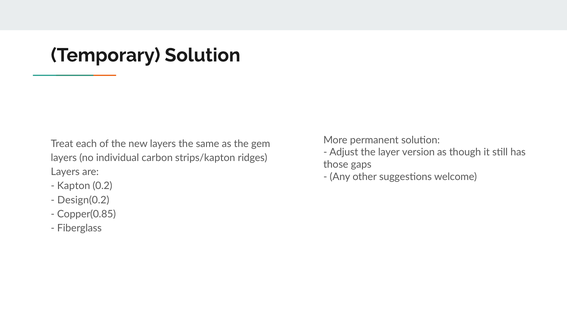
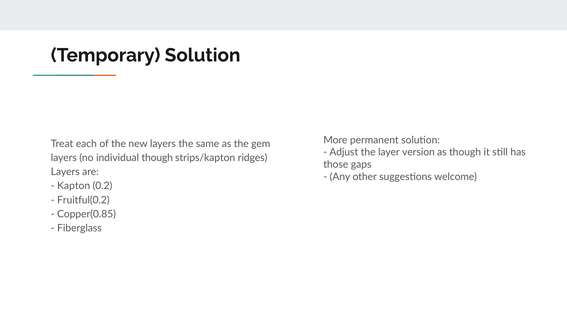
individual carbon: carbon -> though
Design(0.2: Design(0.2 -> Fruitful(0.2
